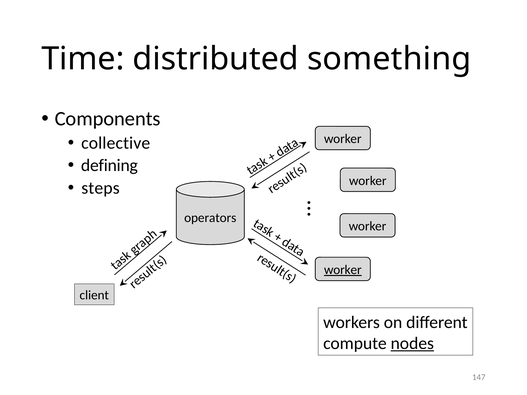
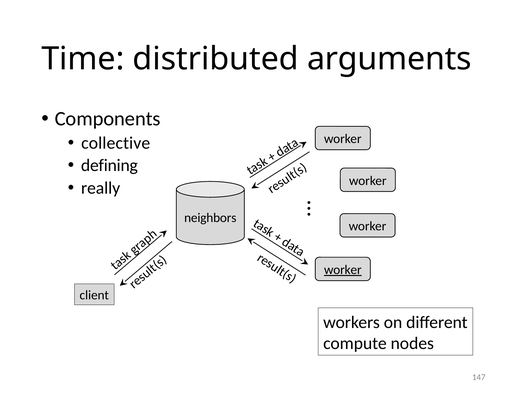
something: something -> arguments
steps: steps -> really
operators: operators -> neighbors
nodes underline: present -> none
